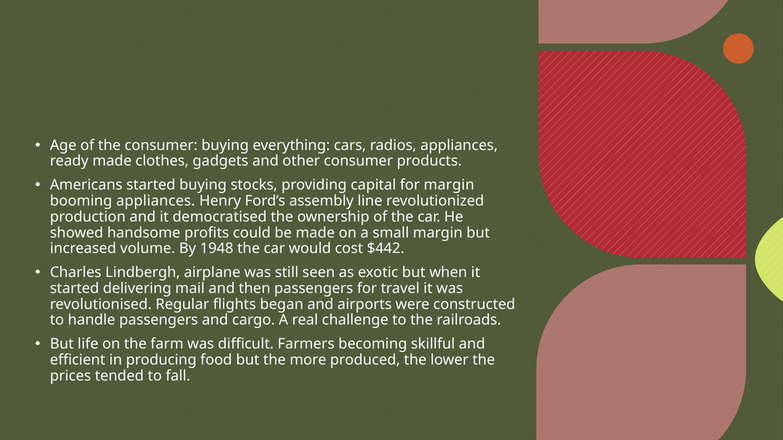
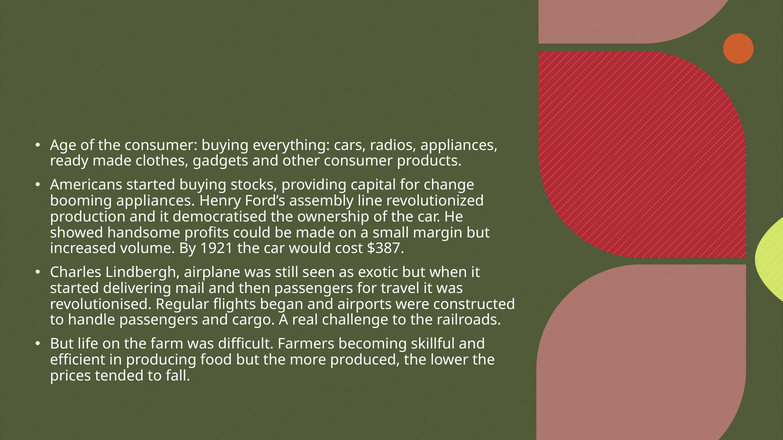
for margin: margin -> change
1948: 1948 -> 1921
$442: $442 -> $387
